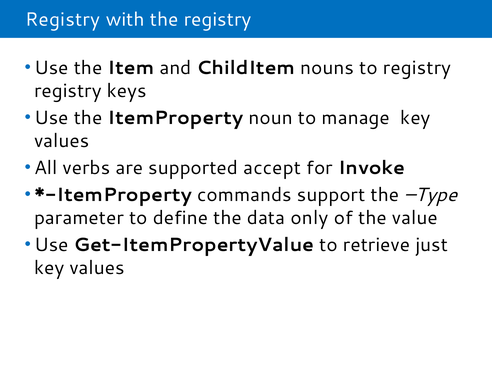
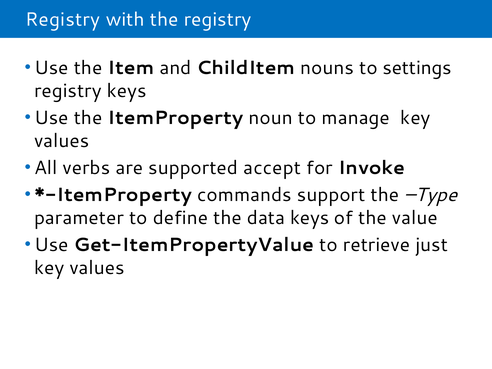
to registry: registry -> settings
data only: only -> keys
